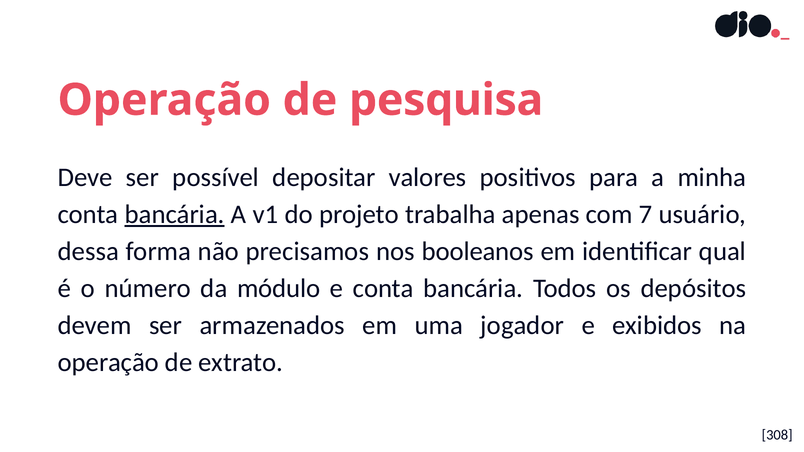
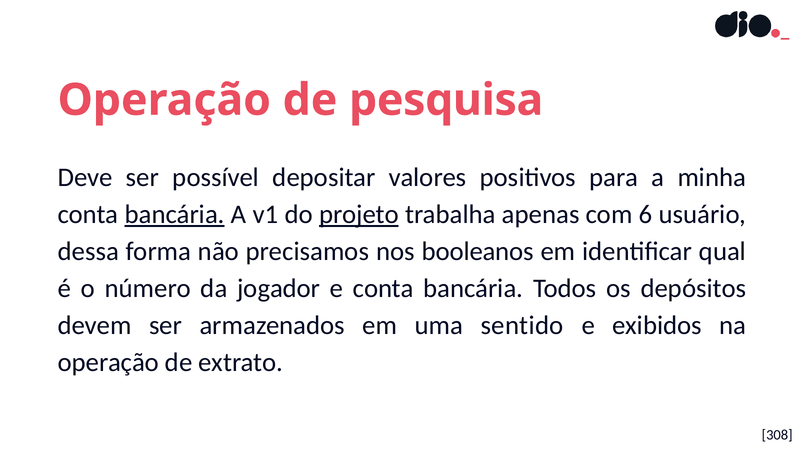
projeto underline: none -> present
7: 7 -> 6
módulo: módulo -> jogador
jogador: jogador -> sentido
